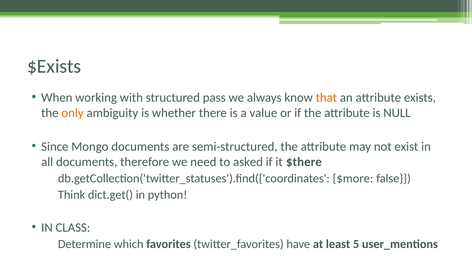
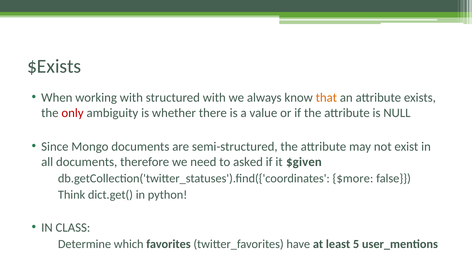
structured pass: pass -> with
only colour: orange -> red
$there: $there -> $given
